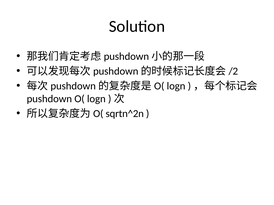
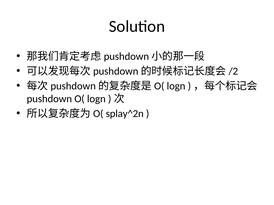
sqrtn^2n: sqrtn^2n -> splay^2n
